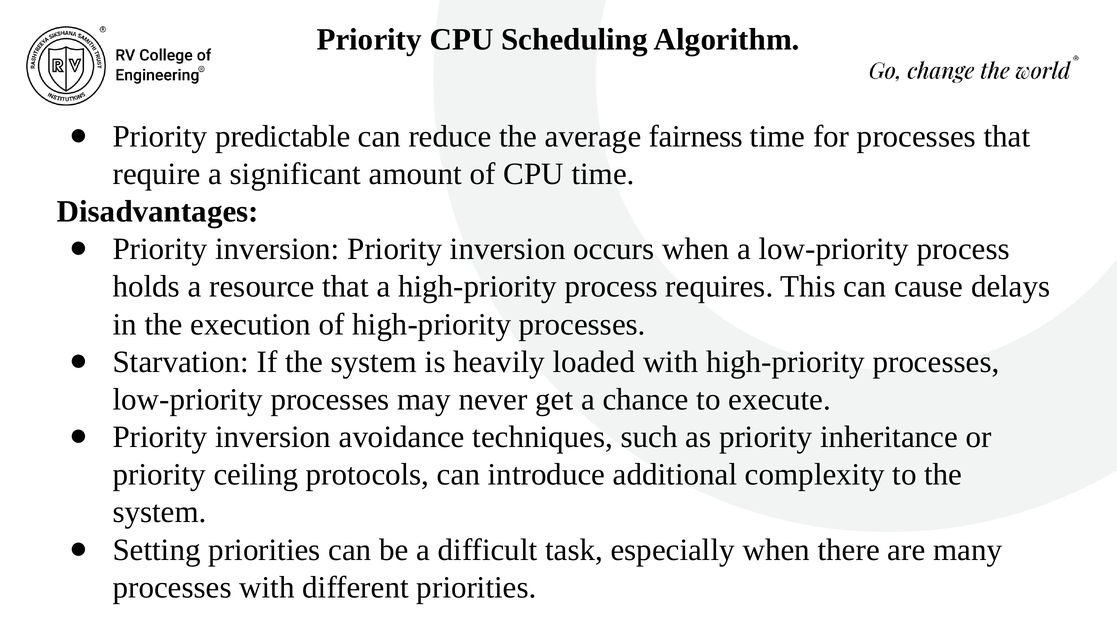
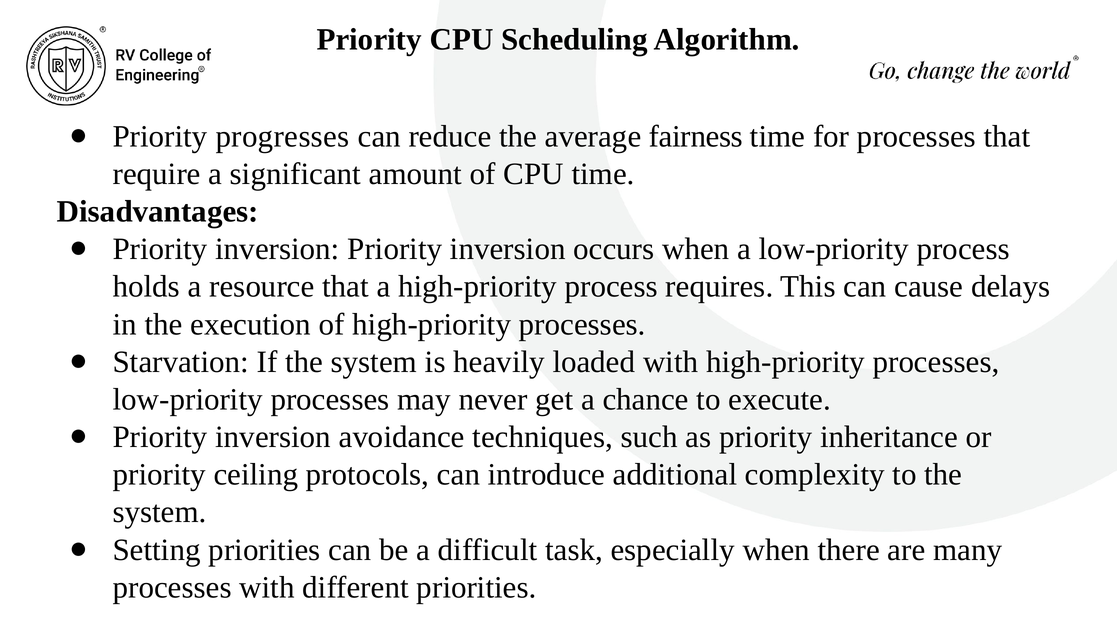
predictable: predictable -> progresses
